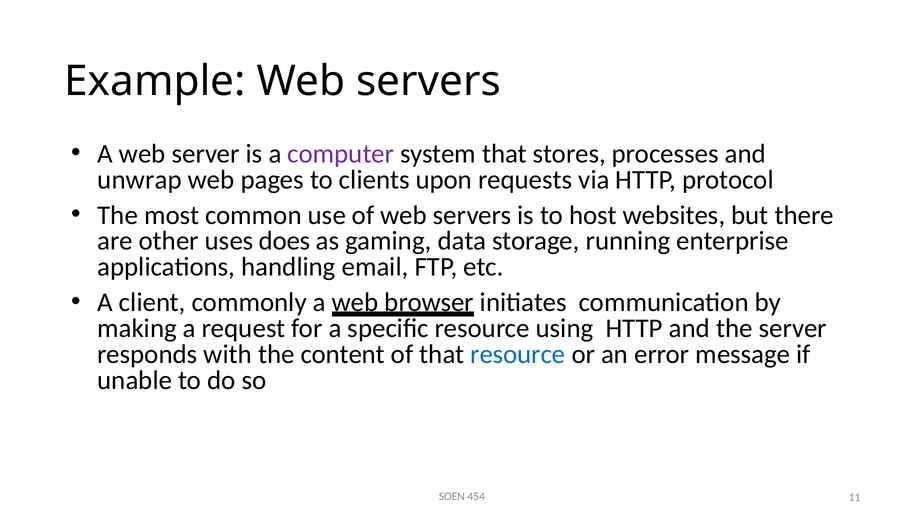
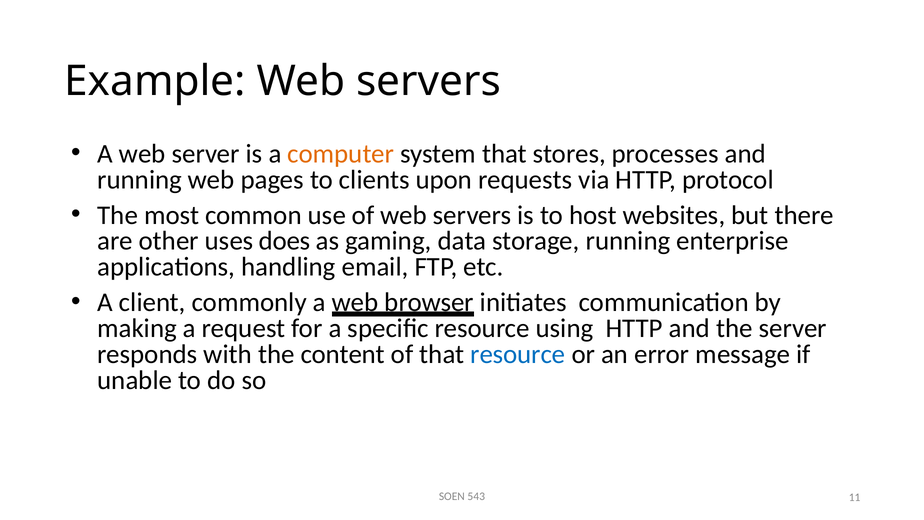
computer colour: purple -> orange
unwrap at (140, 180): unwrap -> running
454: 454 -> 543
